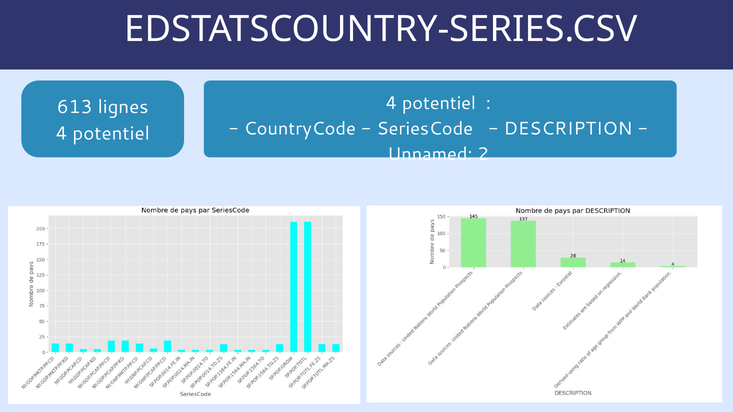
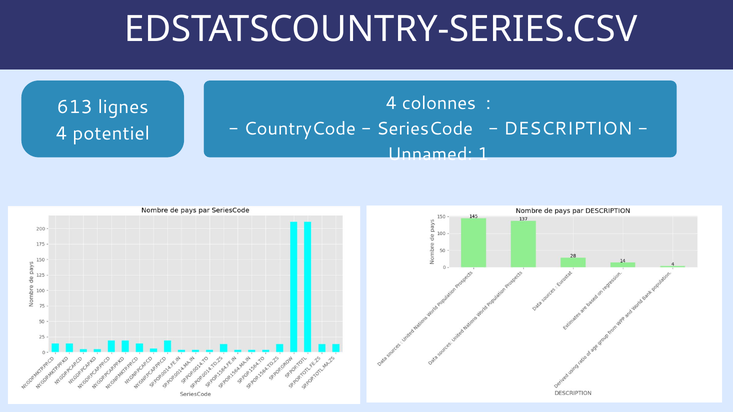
potentiel at (439, 103): potentiel -> colonnes
2: 2 -> 1
